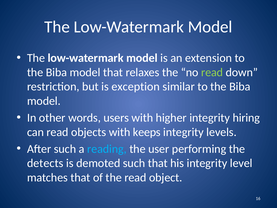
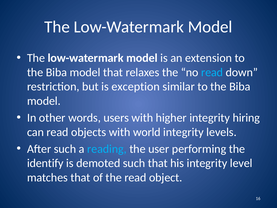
read at (212, 72) colour: light green -> light blue
keeps: keeps -> world
detects: detects -> identify
